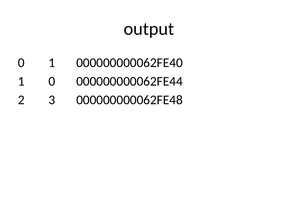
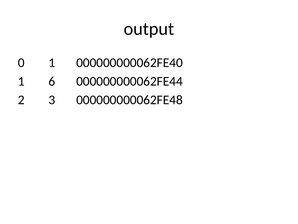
1 0: 0 -> 6
